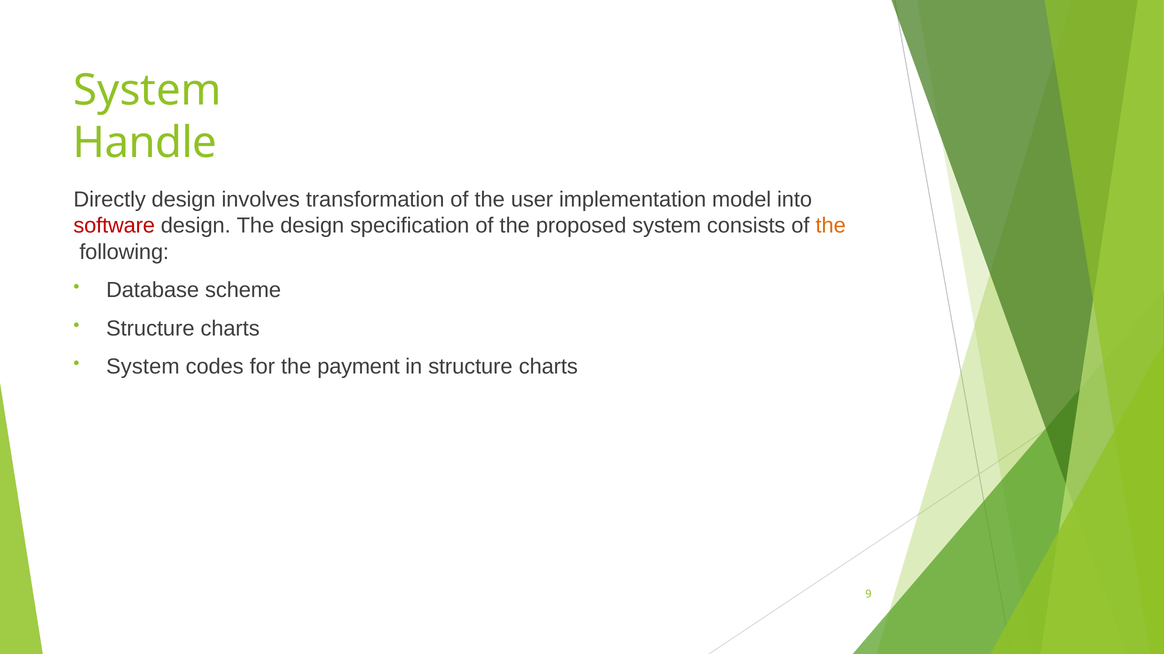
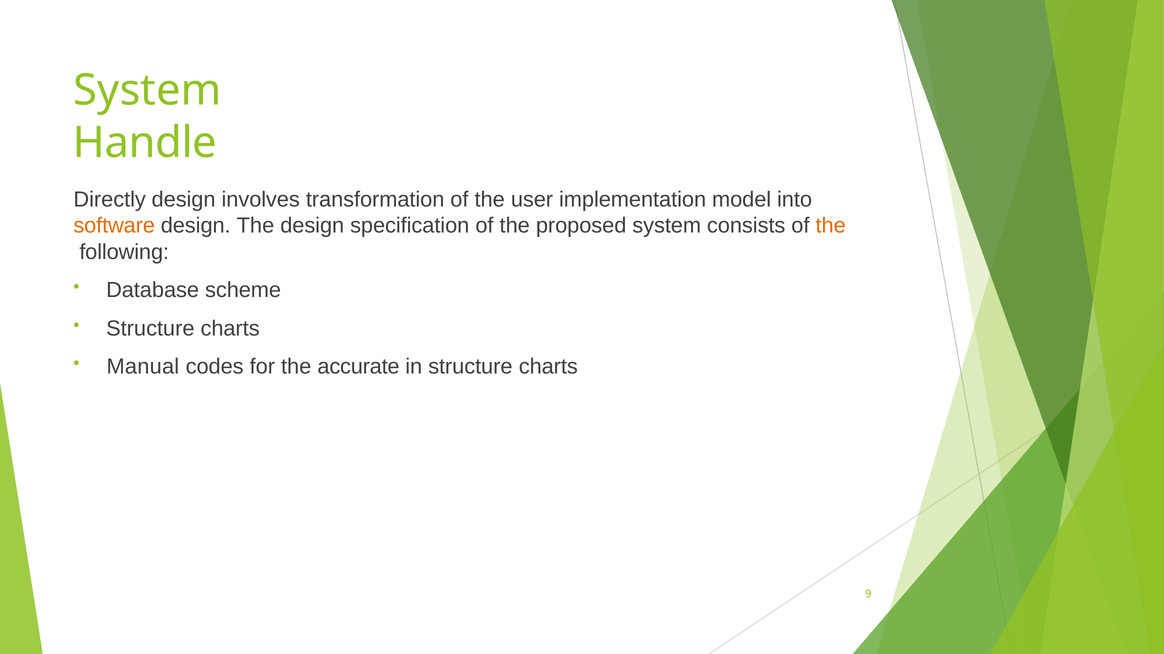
software colour: red -> orange
System at (143, 367): System -> Manual
payment: payment -> accurate
